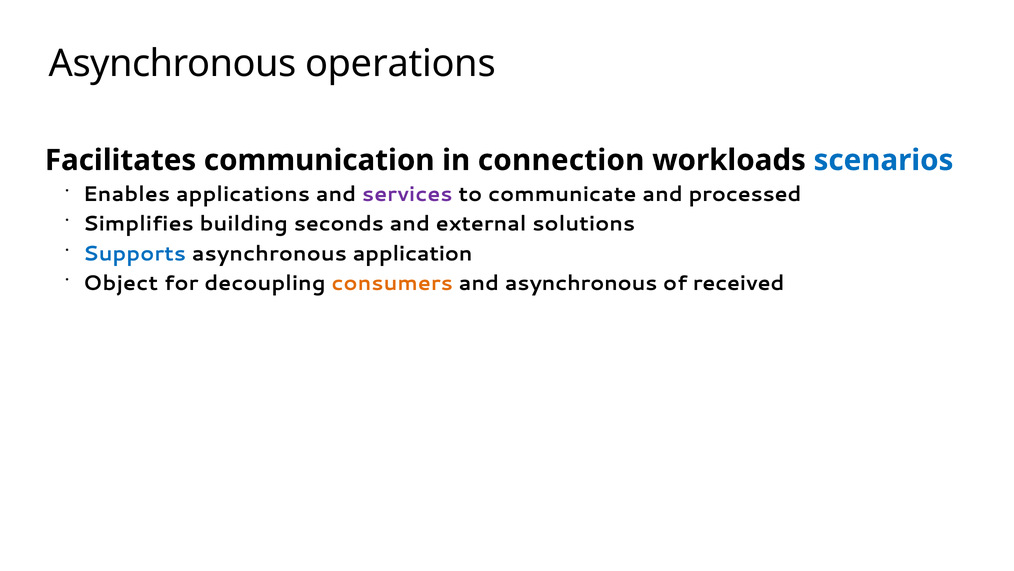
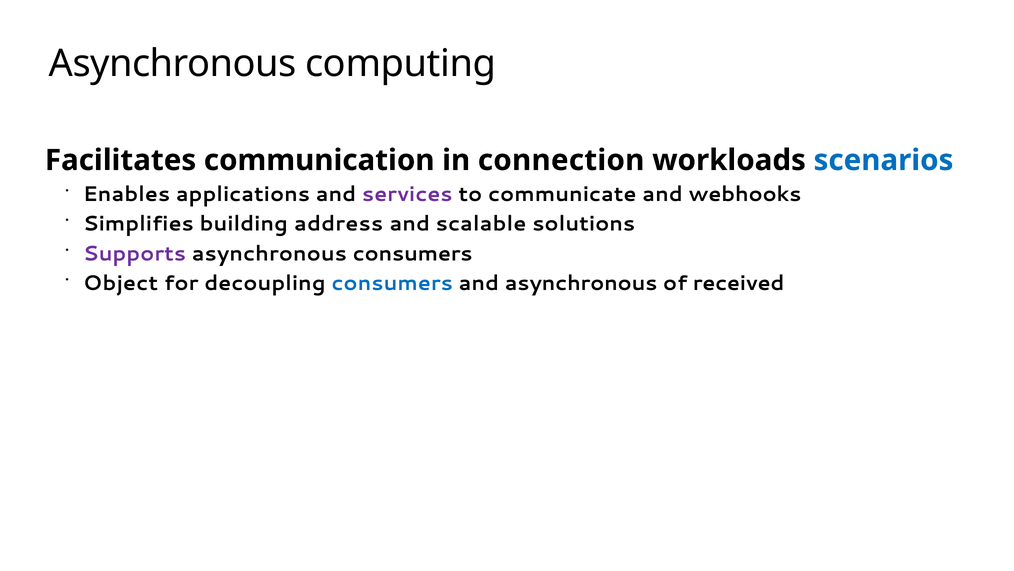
operations: operations -> computing
processed: processed -> webhooks
seconds: seconds -> address
external: external -> scalable
Supports colour: blue -> purple
asynchronous application: application -> consumers
consumers at (392, 283) colour: orange -> blue
